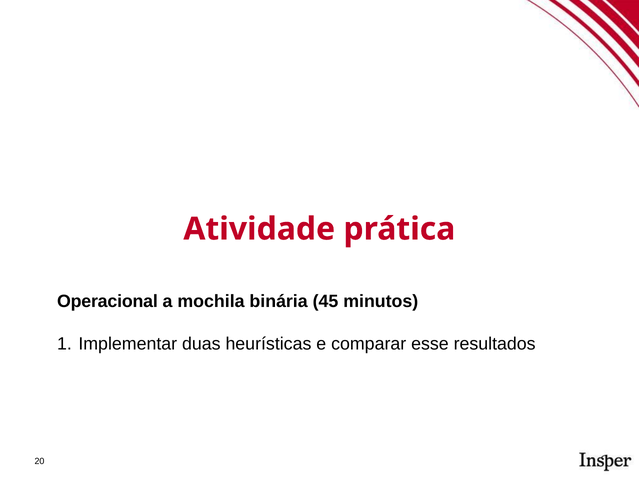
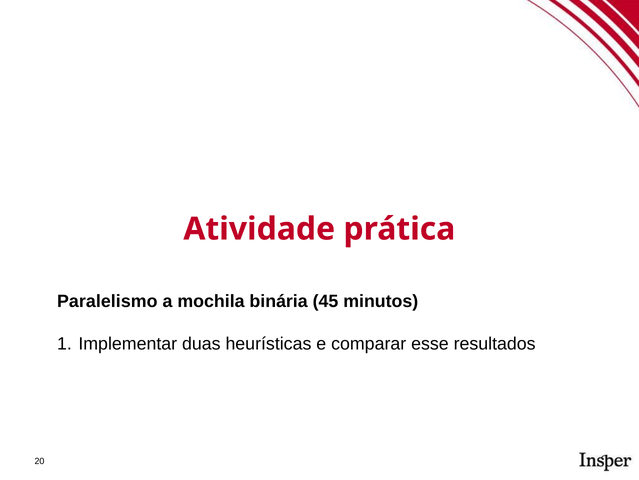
Operacional: Operacional -> Paralelismo
